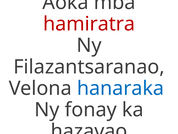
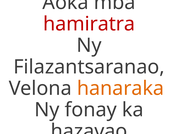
hanaraka colour: blue -> orange
